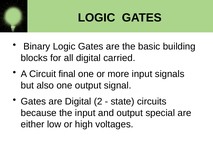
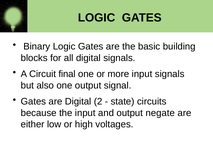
digital carried: carried -> signals
special: special -> negate
